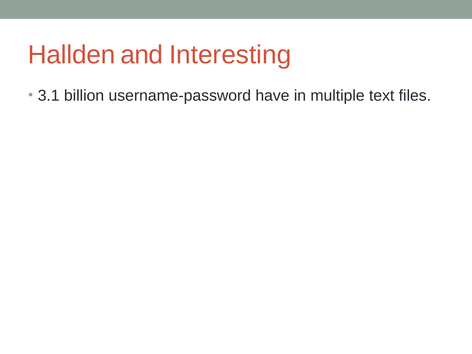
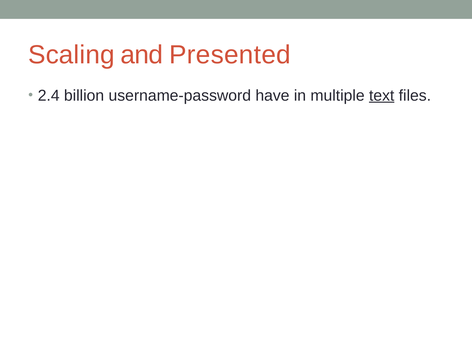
Hallden: Hallden -> Scaling
Interesting: Interesting -> Presented
3.1: 3.1 -> 2.4
text underline: none -> present
